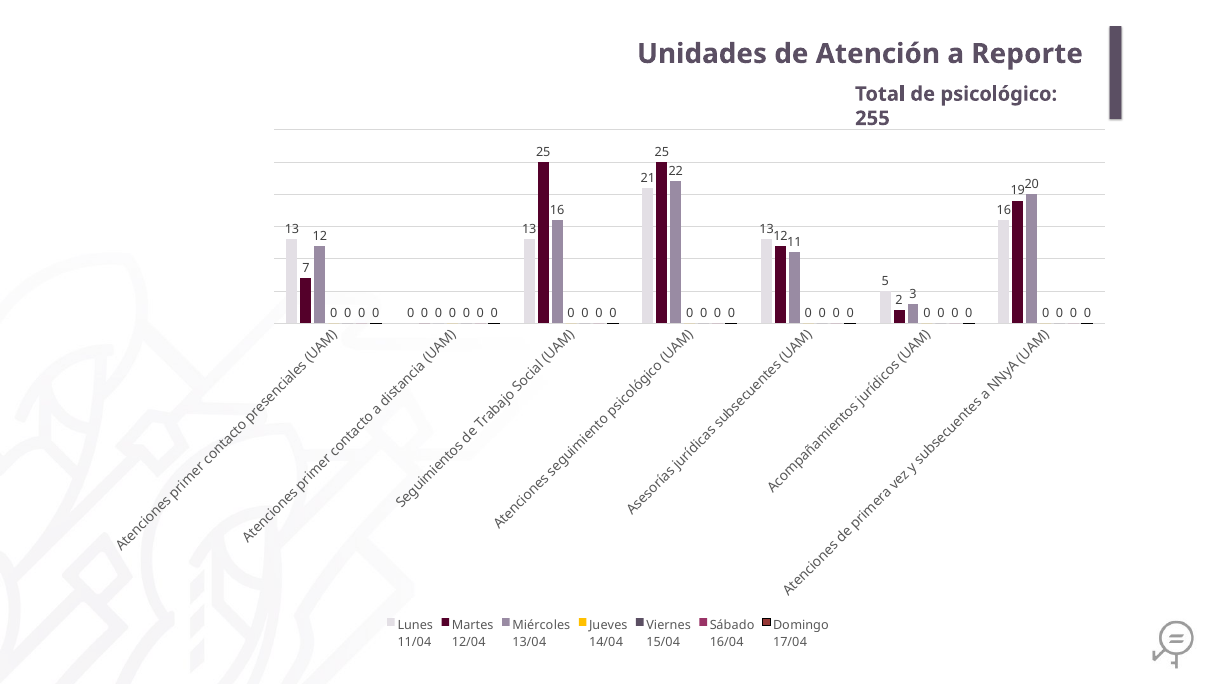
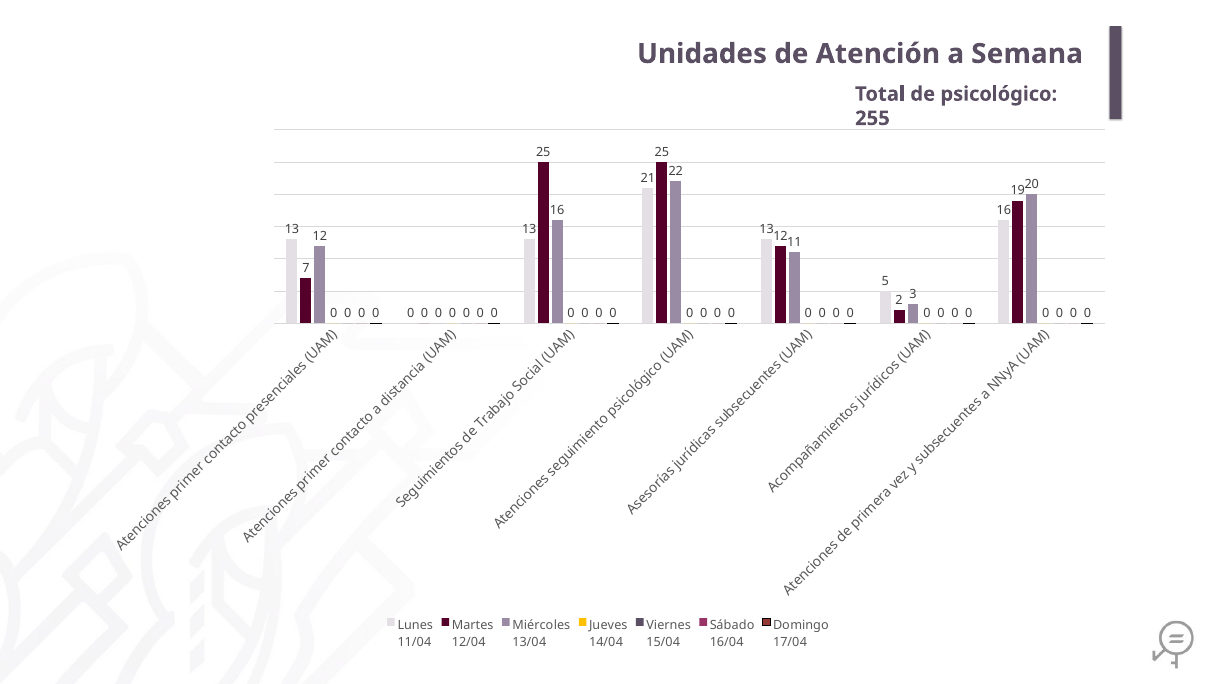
Reporte: Reporte -> Semana
